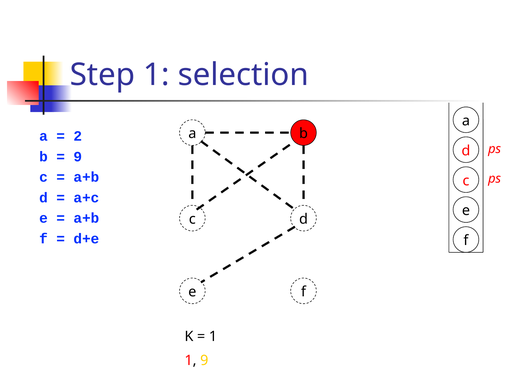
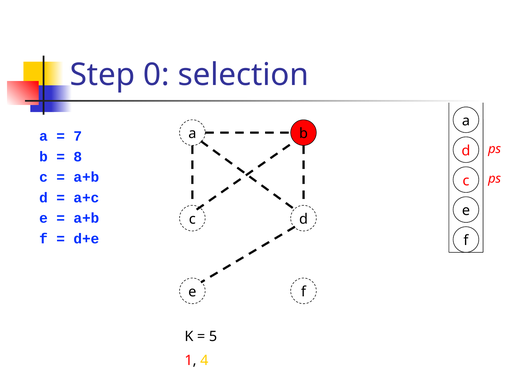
Step 1: 1 -> 0
2: 2 -> 7
9 at (78, 157): 9 -> 8
1 at (213, 336): 1 -> 5
1 9: 9 -> 4
